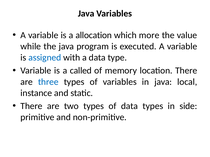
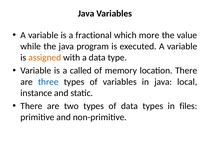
allocation: allocation -> fractional
assigned colour: blue -> orange
side: side -> files
